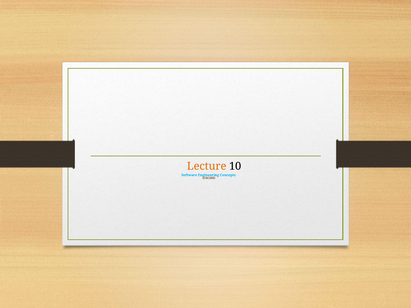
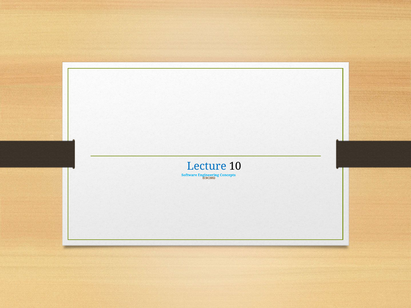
Lecture colour: orange -> blue
